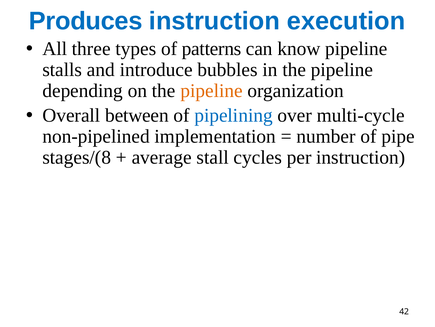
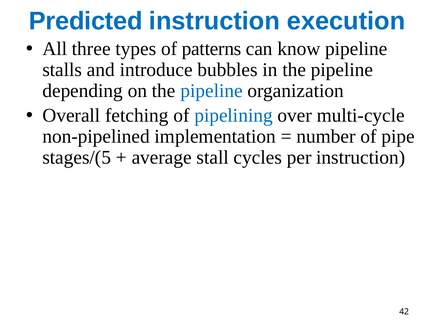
Produces: Produces -> Predicted
pipeline at (212, 91) colour: orange -> blue
between: between -> fetching
stages/(8: stages/(8 -> stages/(5
